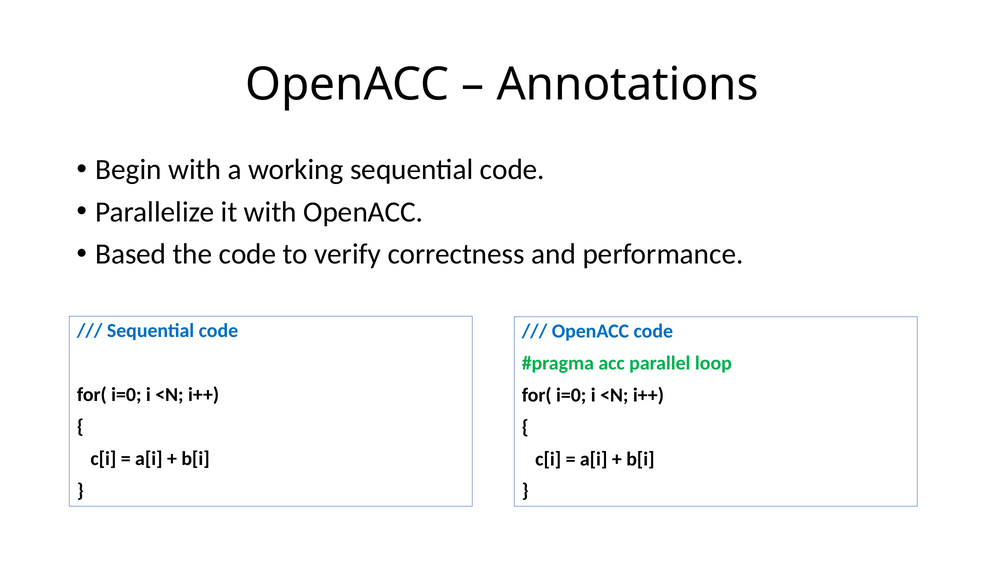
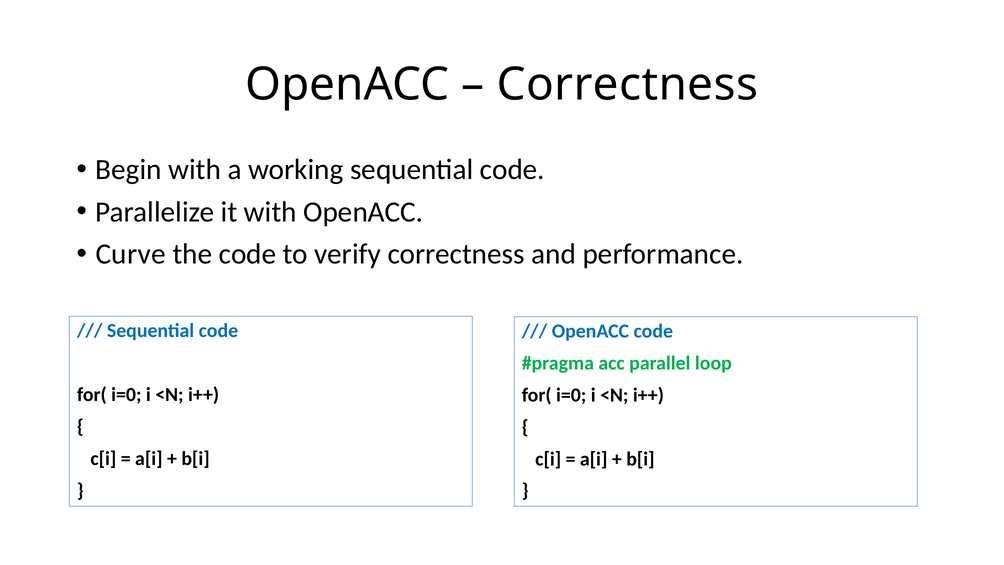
Annotations at (628, 84): Annotations -> Correctness
Based: Based -> Curve
